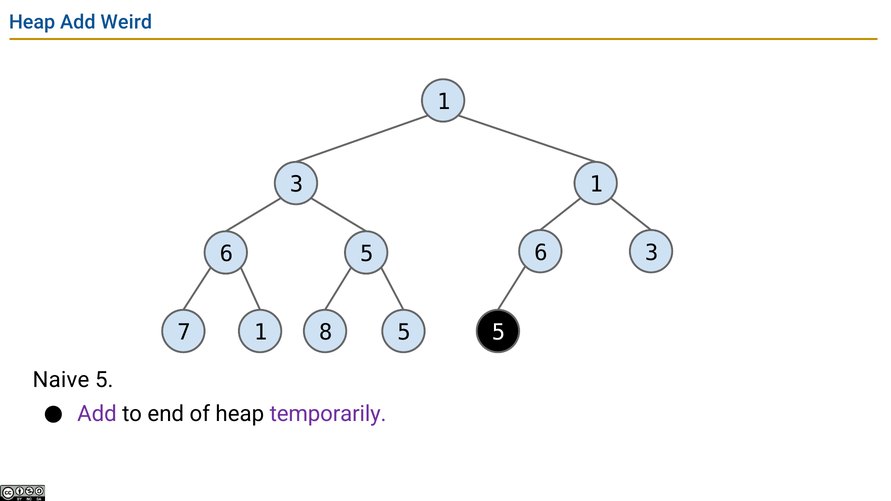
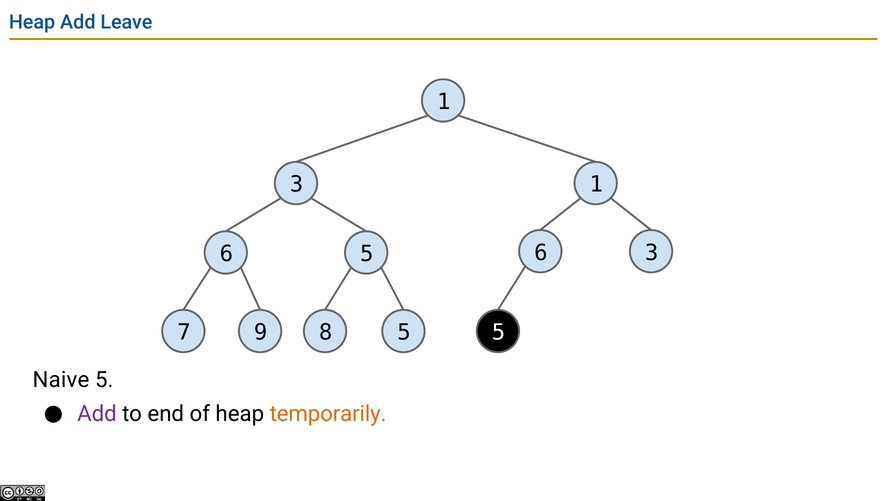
Weird: Weird -> Leave
7 1: 1 -> 9
temporarily colour: purple -> orange
